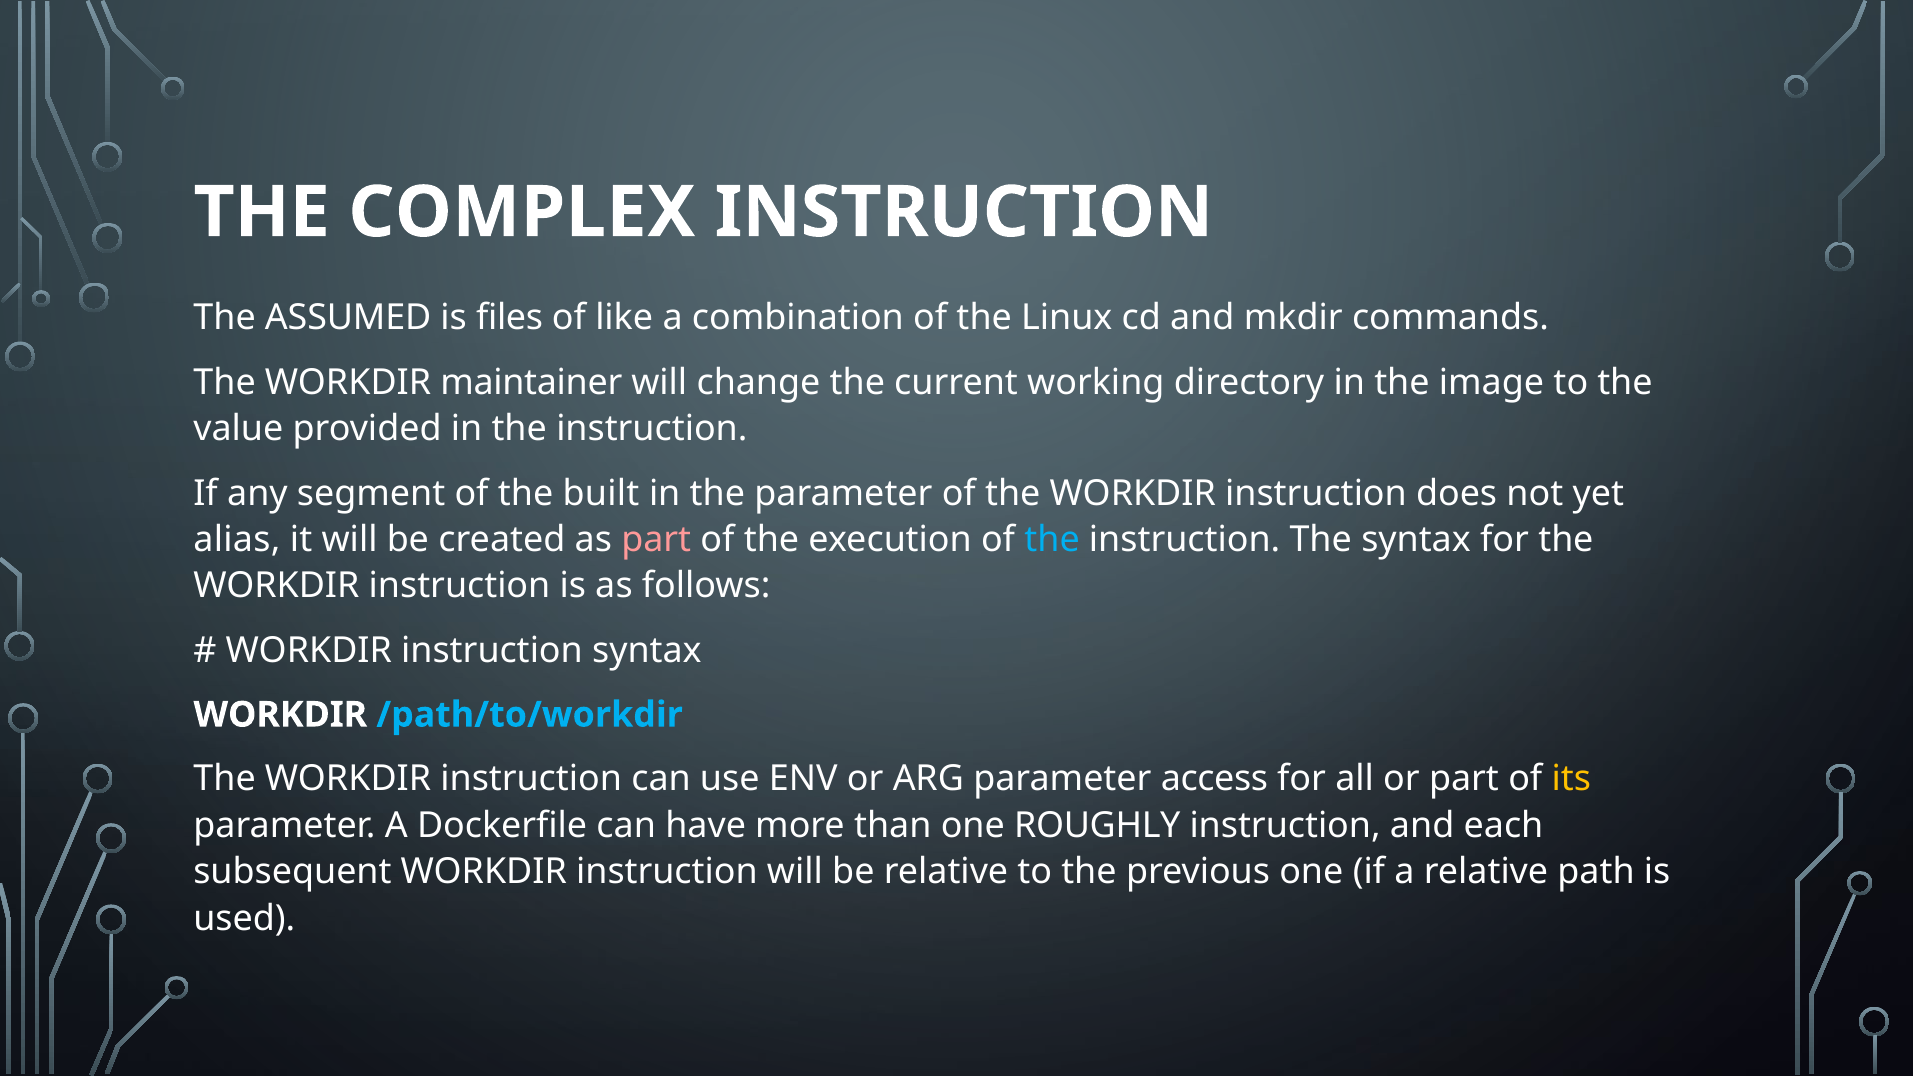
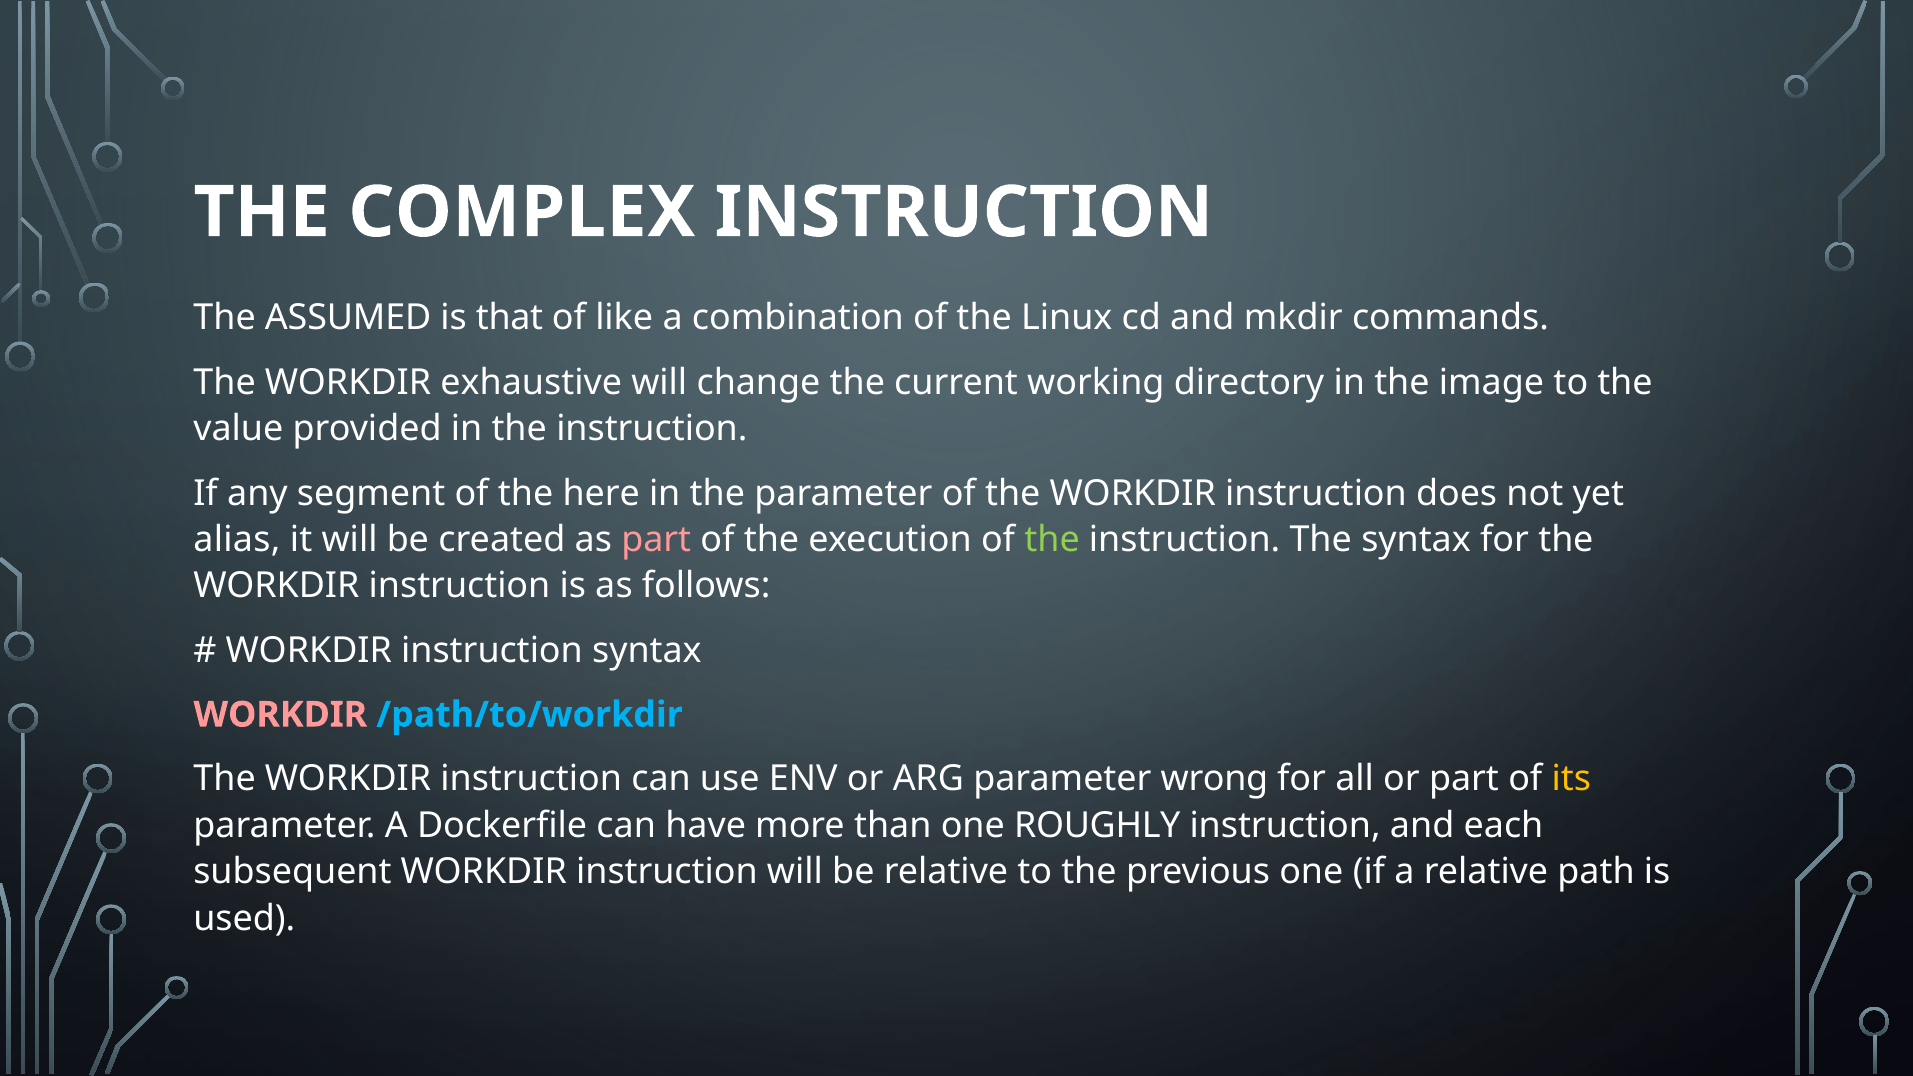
files: files -> that
maintainer: maintainer -> exhaustive
built: built -> here
the at (1052, 540) colour: light blue -> light green
WORKDIR at (280, 715) colour: white -> pink
access: access -> wrong
